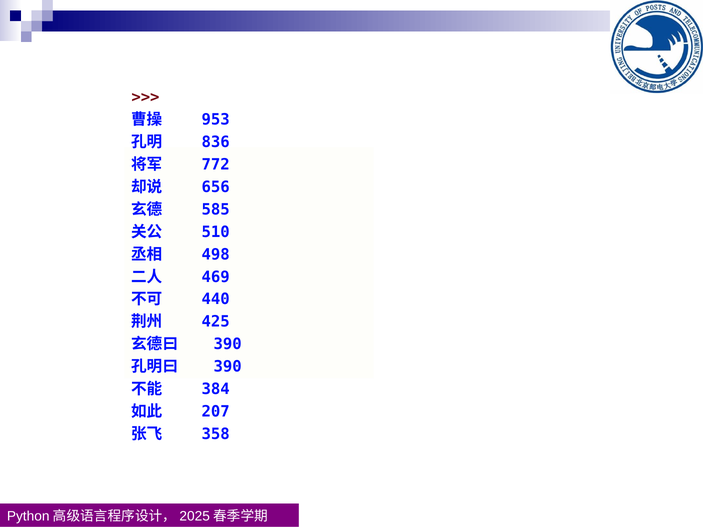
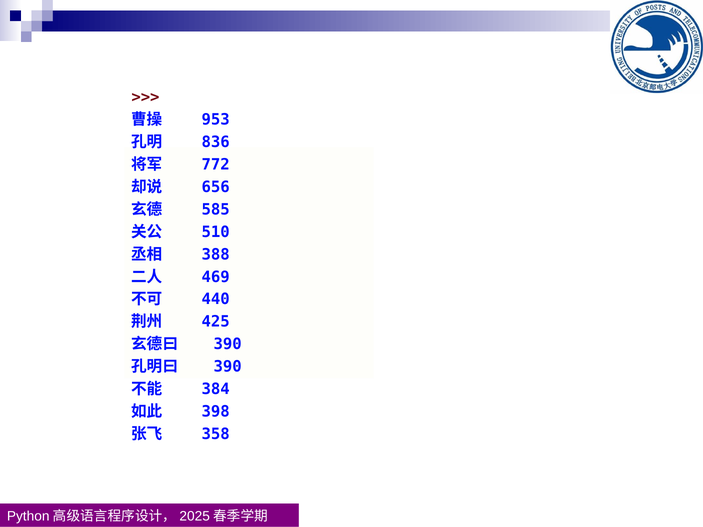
498: 498 -> 388
207: 207 -> 398
